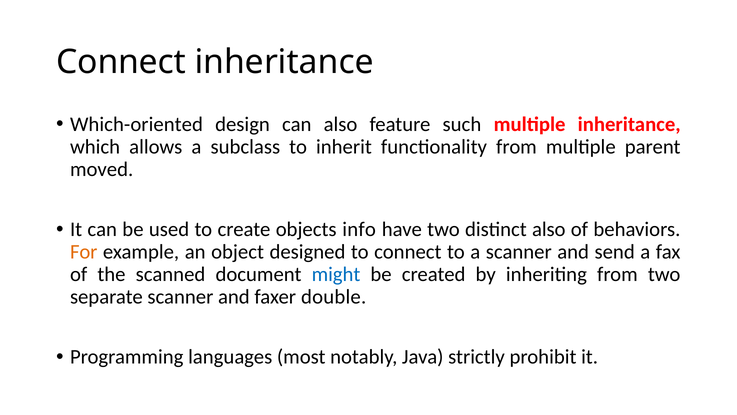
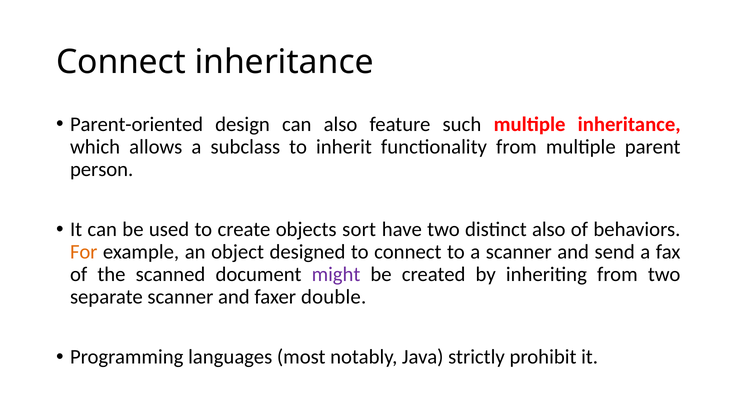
Which-oriented: Which-oriented -> Parent-oriented
moved: moved -> person
info: info -> sort
might colour: blue -> purple
